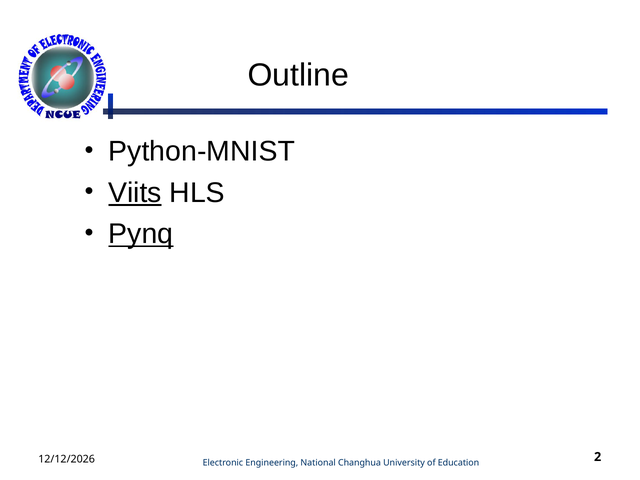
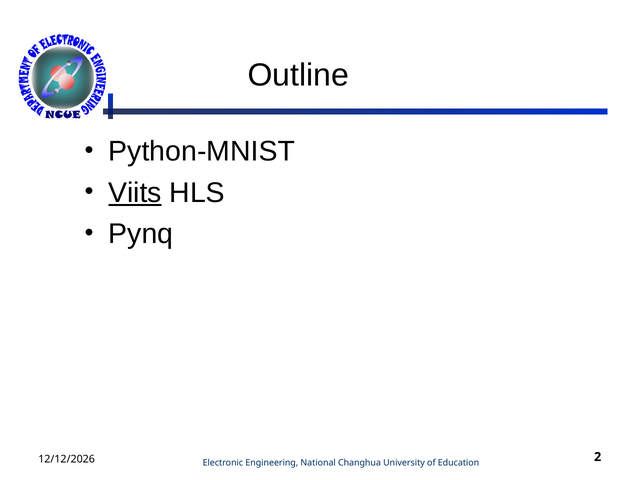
Pynq underline: present -> none
